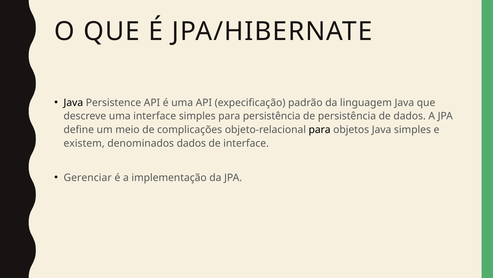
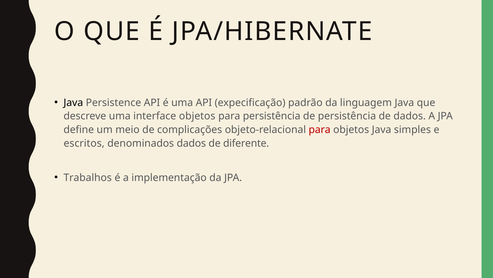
interface simples: simples -> objetos
para at (320, 129) colour: black -> red
existem: existem -> escritos
de interface: interface -> diferente
Gerenciar: Gerenciar -> Trabalhos
